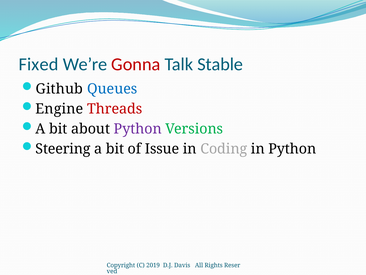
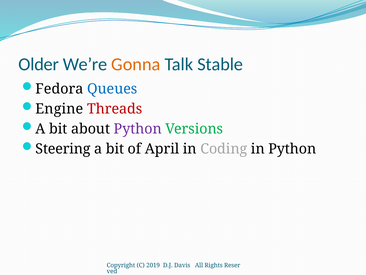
Fixed: Fixed -> Older
Gonna colour: red -> orange
Github: Github -> Fedora
Issue: Issue -> April
